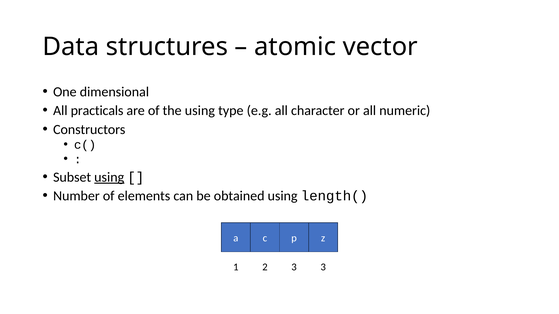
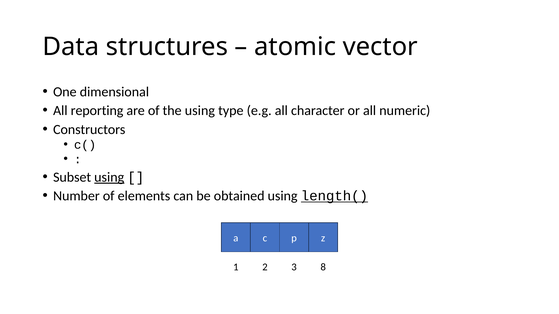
practicals: practicals -> reporting
length( underline: none -> present
3 3: 3 -> 8
